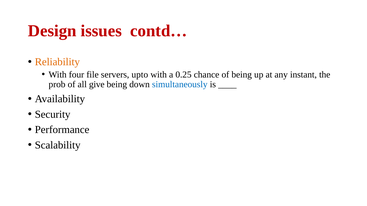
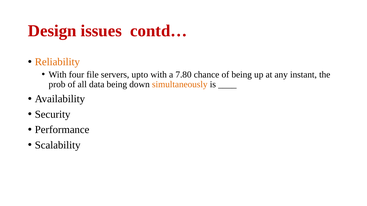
0.25: 0.25 -> 7.80
give: give -> data
simultaneously colour: blue -> orange
